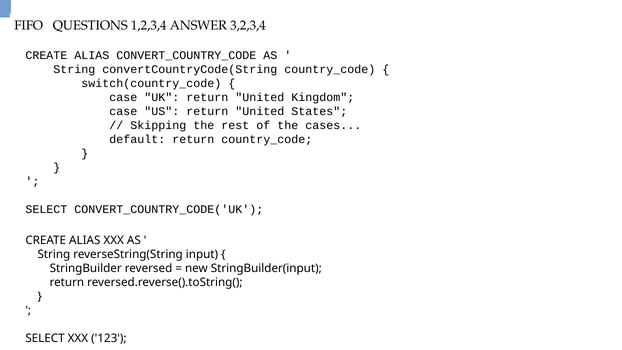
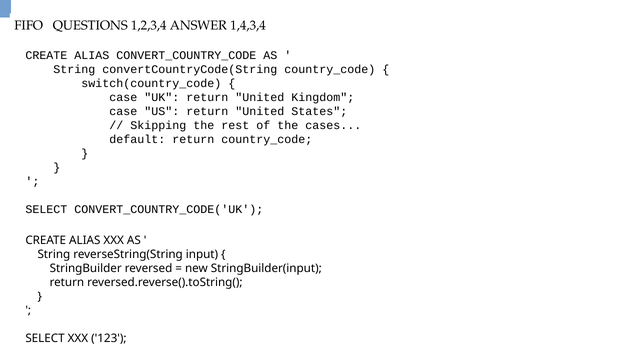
3,2,3,4: 3,2,3,4 -> 1,4,3,4
